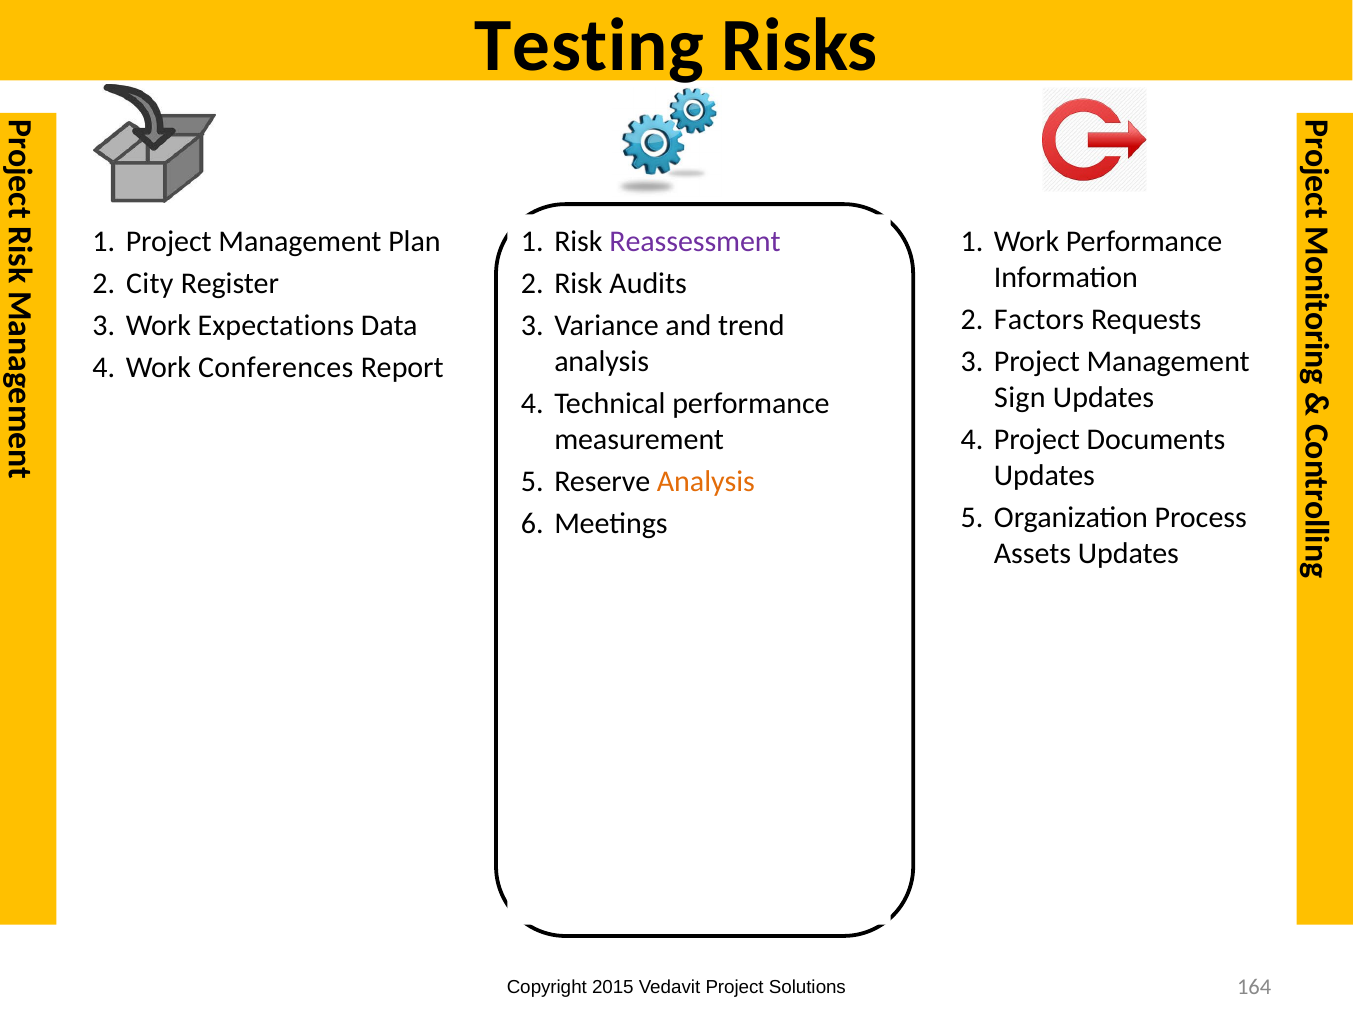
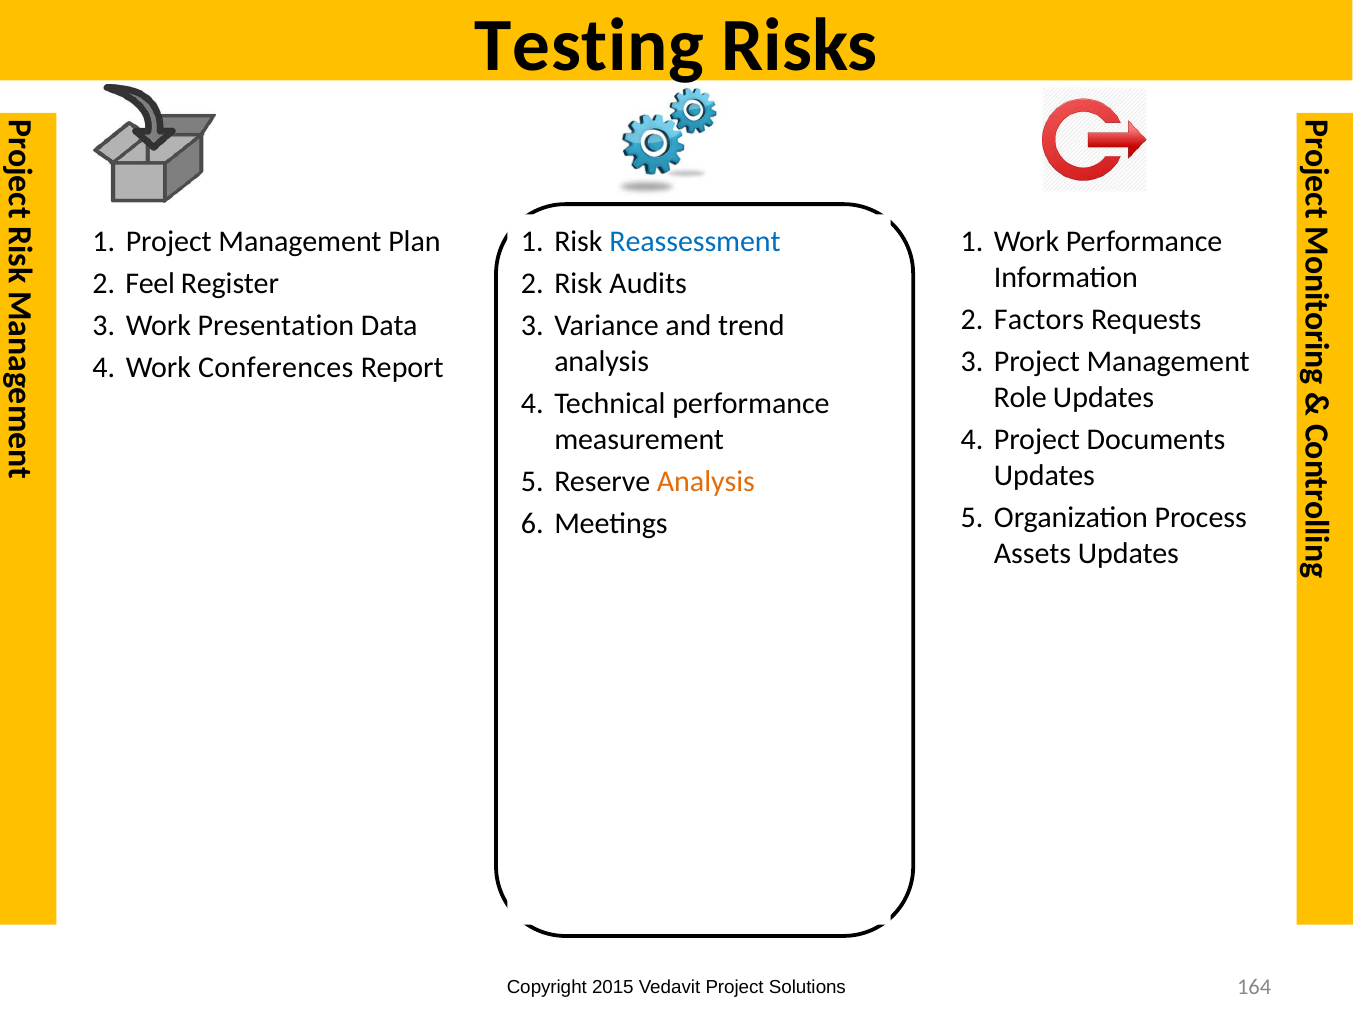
Reassessment colour: purple -> blue
City: City -> Feel
Expectations: Expectations -> Presentation
Sign: Sign -> Role
